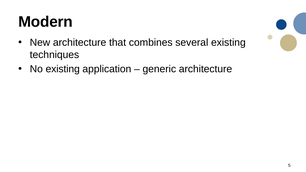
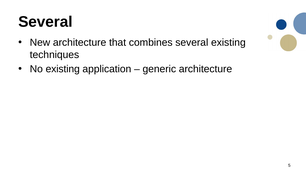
Modern at (46, 22): Modern -> Several
